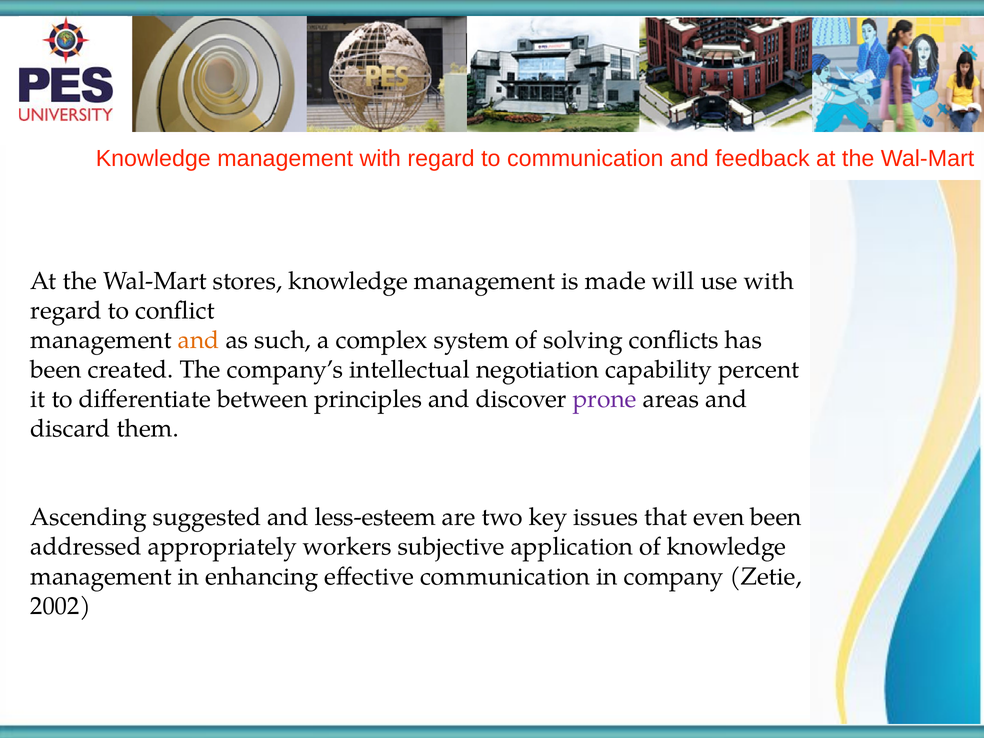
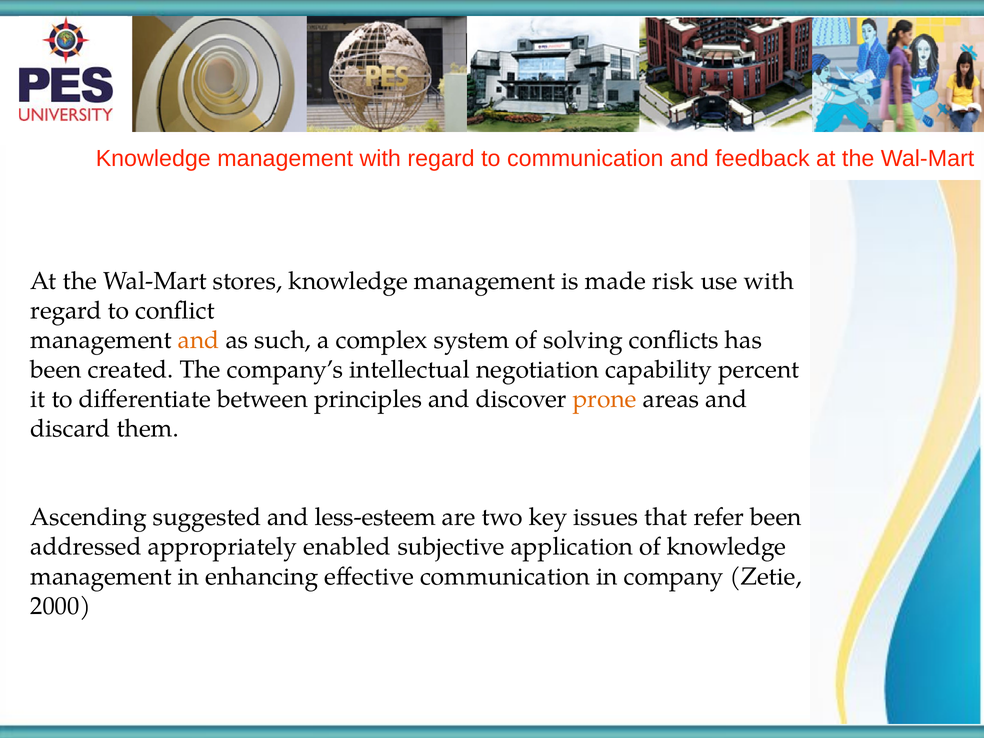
will: will -> risk
prone colour: purple -> orange
even: even -> refer
workers: workers -> enabled
2002: 2002 -> 2000
